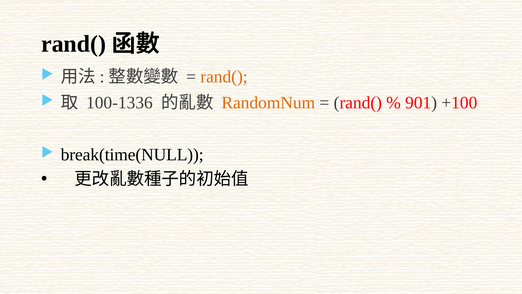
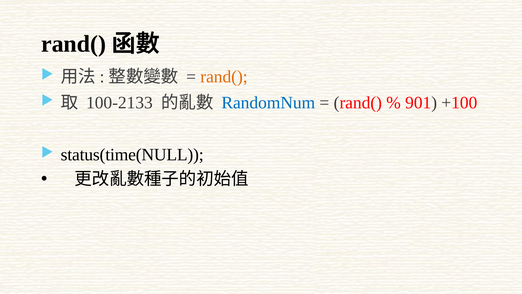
100-1336: 100-1336 -> 100-2133
RandomNum colour: orange -> blue
break(time(NULL: break(time(NULL -> status(time(NULL
